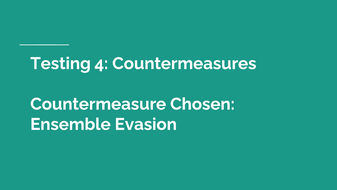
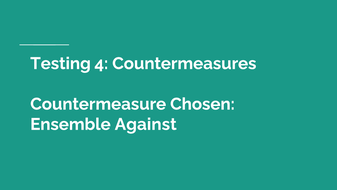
Evasion: Evasion -> Against
